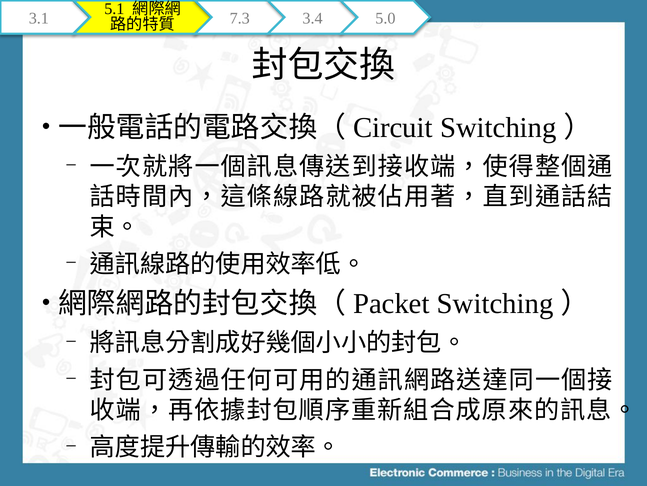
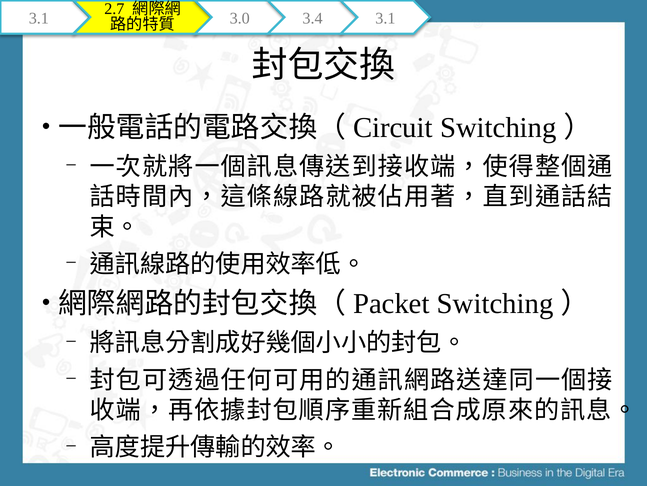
5.1: 5.1 -> 2.7
7.3: 7.3 -> 3.0
3.4 5.0: 5.0 -> 3.1
